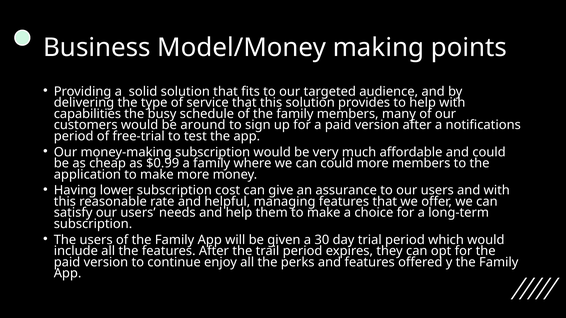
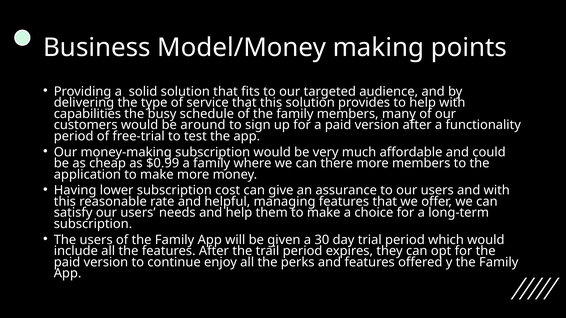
notifications: notifications -> functionality
can could: could -> there
